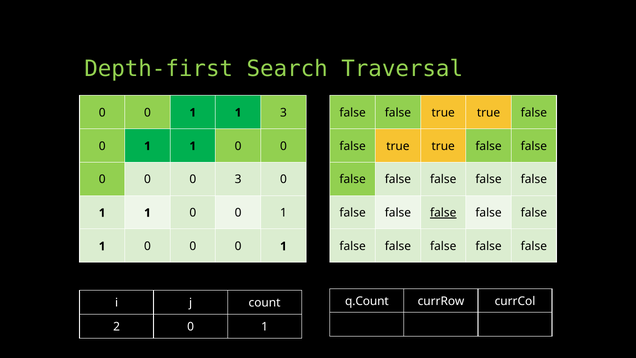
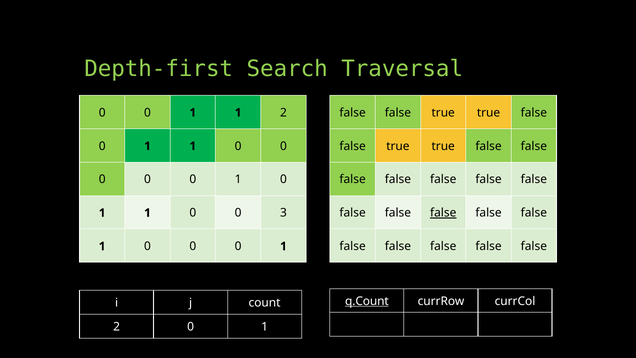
1 3: 3 -> 2
3 at (238, 179): 3 -> 1
1 0 0 1: 1 -> 3
q.Count underline: none -> present
